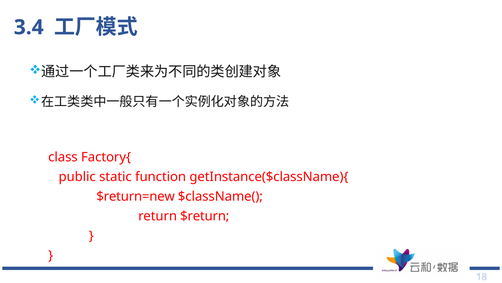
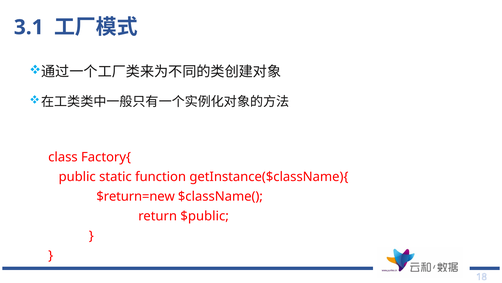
3.4: 3.4 -> 3.1
$return: $return -> $public
